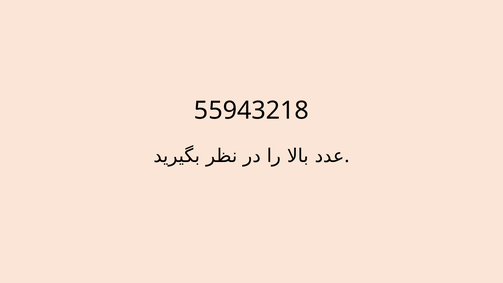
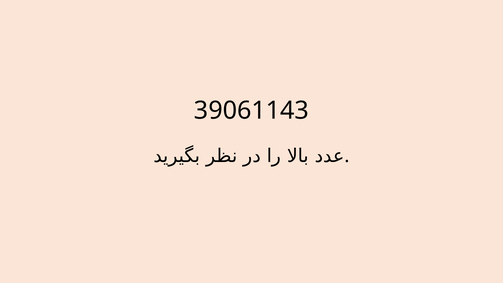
55943218: 55943218 -> 39061143
